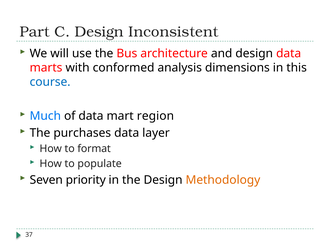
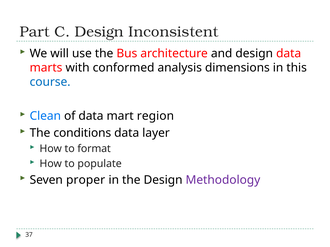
Much: Much -> Clean
purchases: purchases -> conditions
priority: priority -> proper
Methodology colour: orange -> purple
